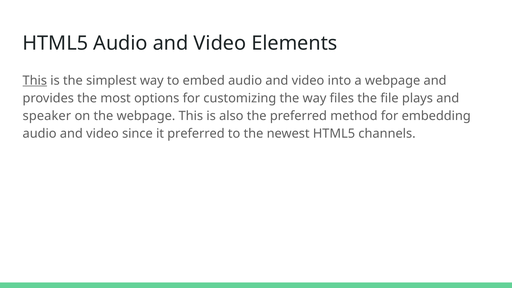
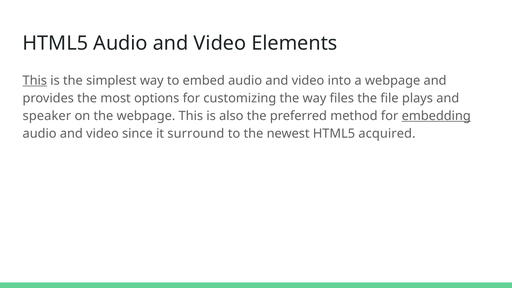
embedding underline: none -> present
it preferred: preferred -> surround
channels: channels -> acquired
